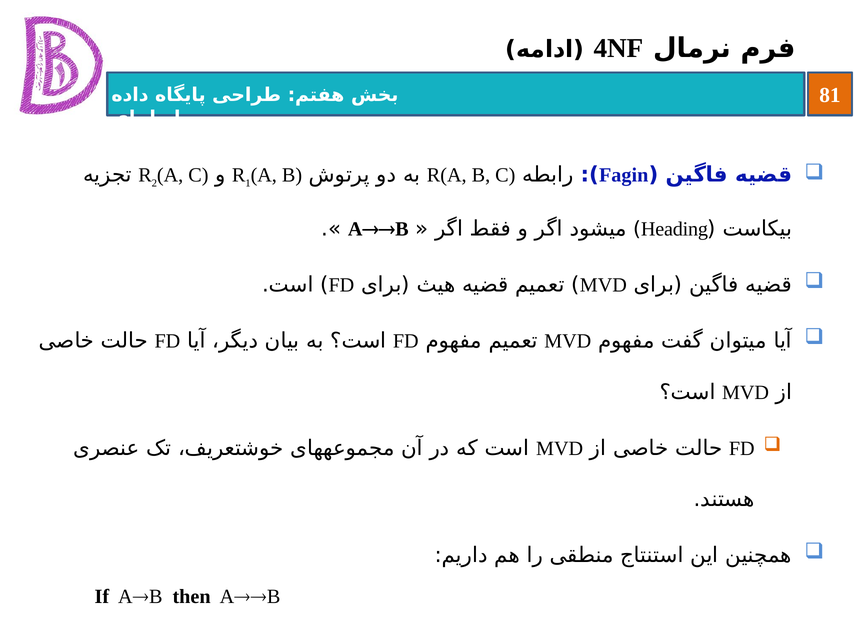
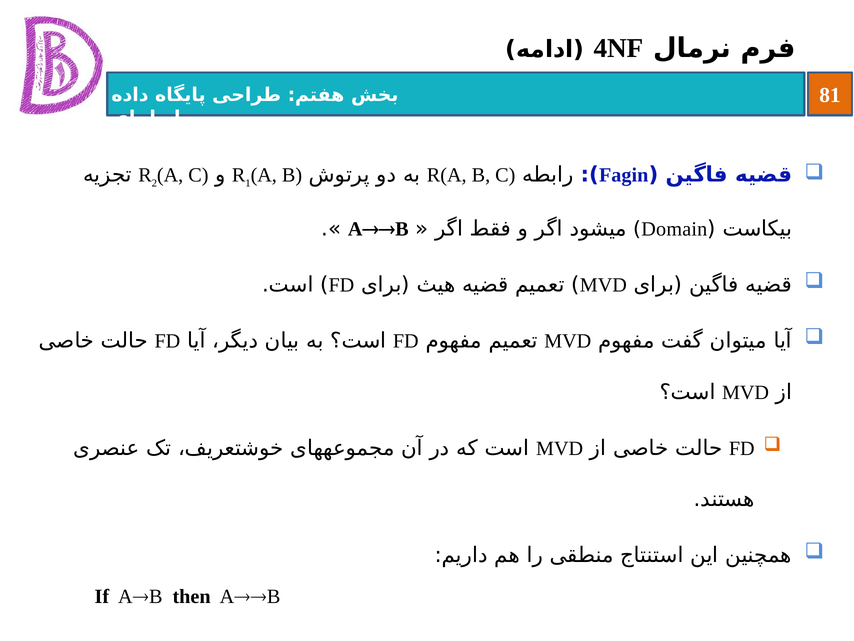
Heading: Heading -> Domain
